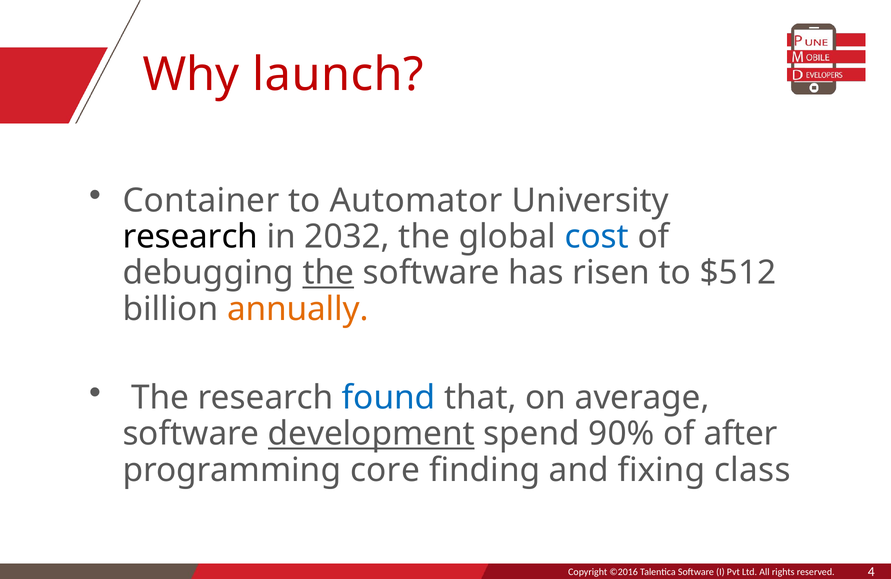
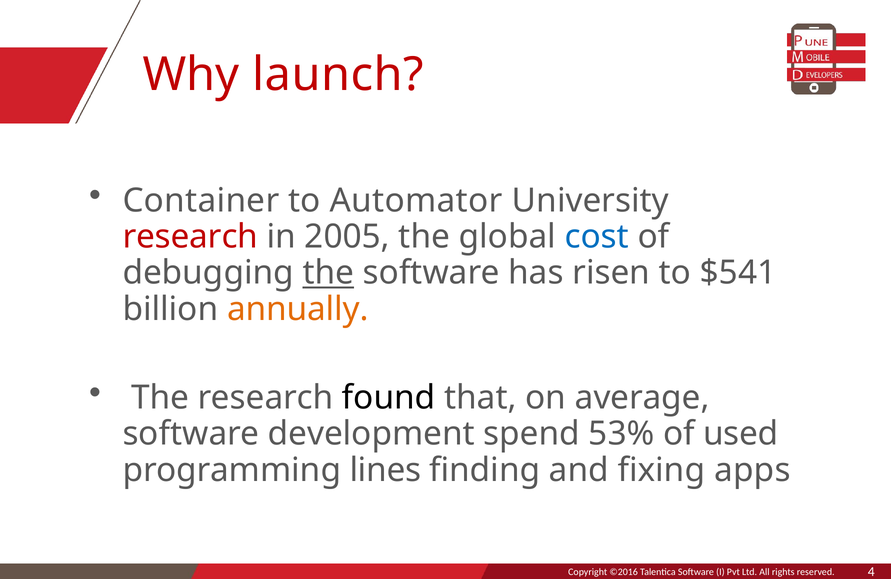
research at (190, 237) colour: black -> red
2032: 2032 -> 2005
$512: $512 -> $541
found colour: blue -> black
development underline: present -> none
90%: 90% -> 53%
after: after -> used
core: core -> lines
class: class -> apps
